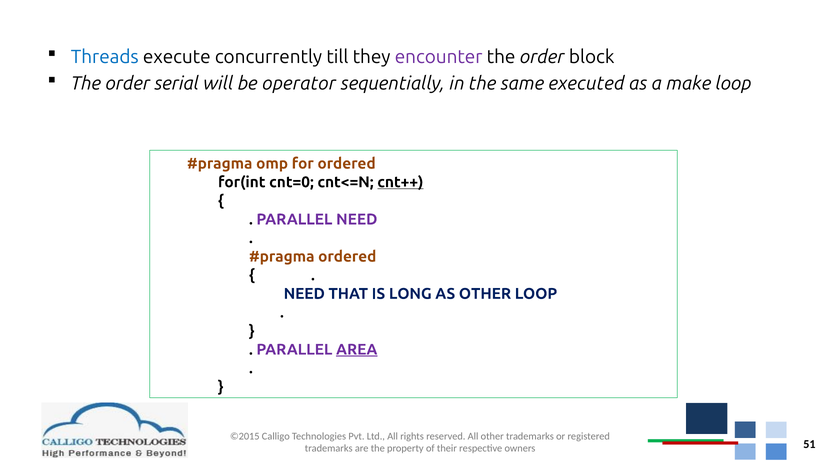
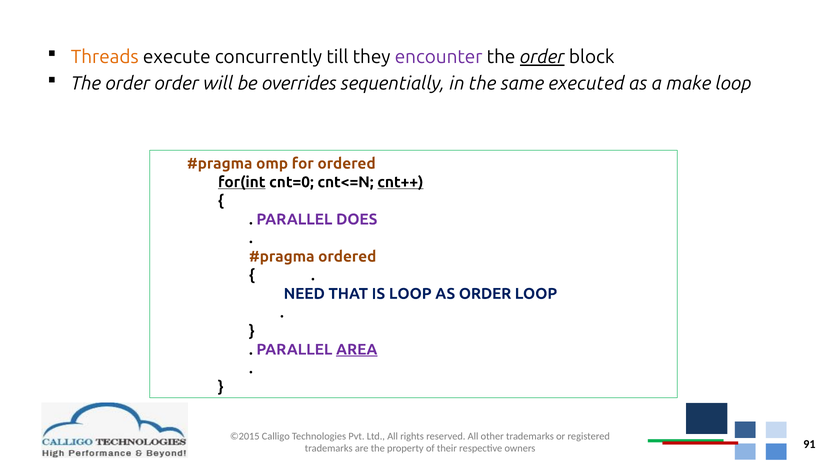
Threads colour: blue -> orange
order at (542, 57) underline: none -> present
order serial: serial -> order
operator: operator -> overrides
for(int underline: none -> present
PARALLEL NEED: NEED -> DOES
IS LONG: LONG -> LOOP
AS OTHER: OTHER -> ORDER
51: 51 -> 91
